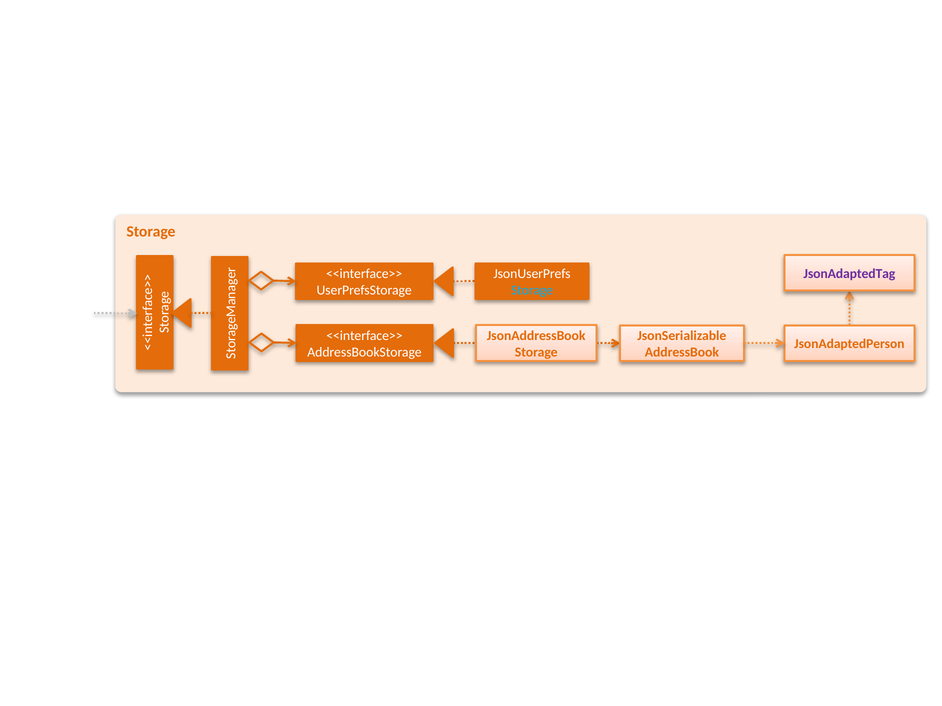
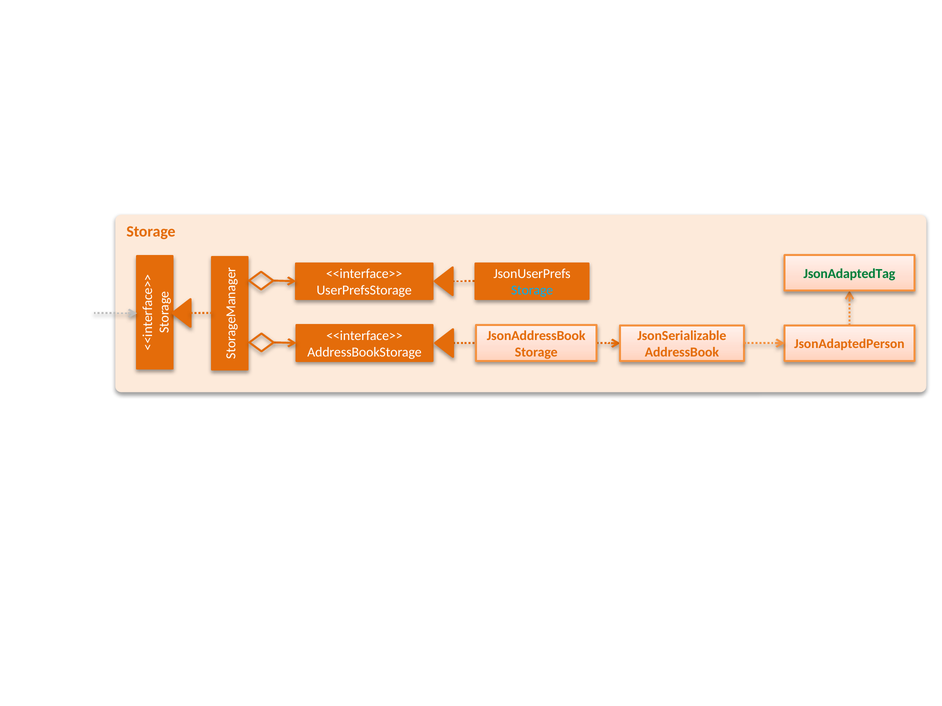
JsonAdaptedTag colour: purple -> green
